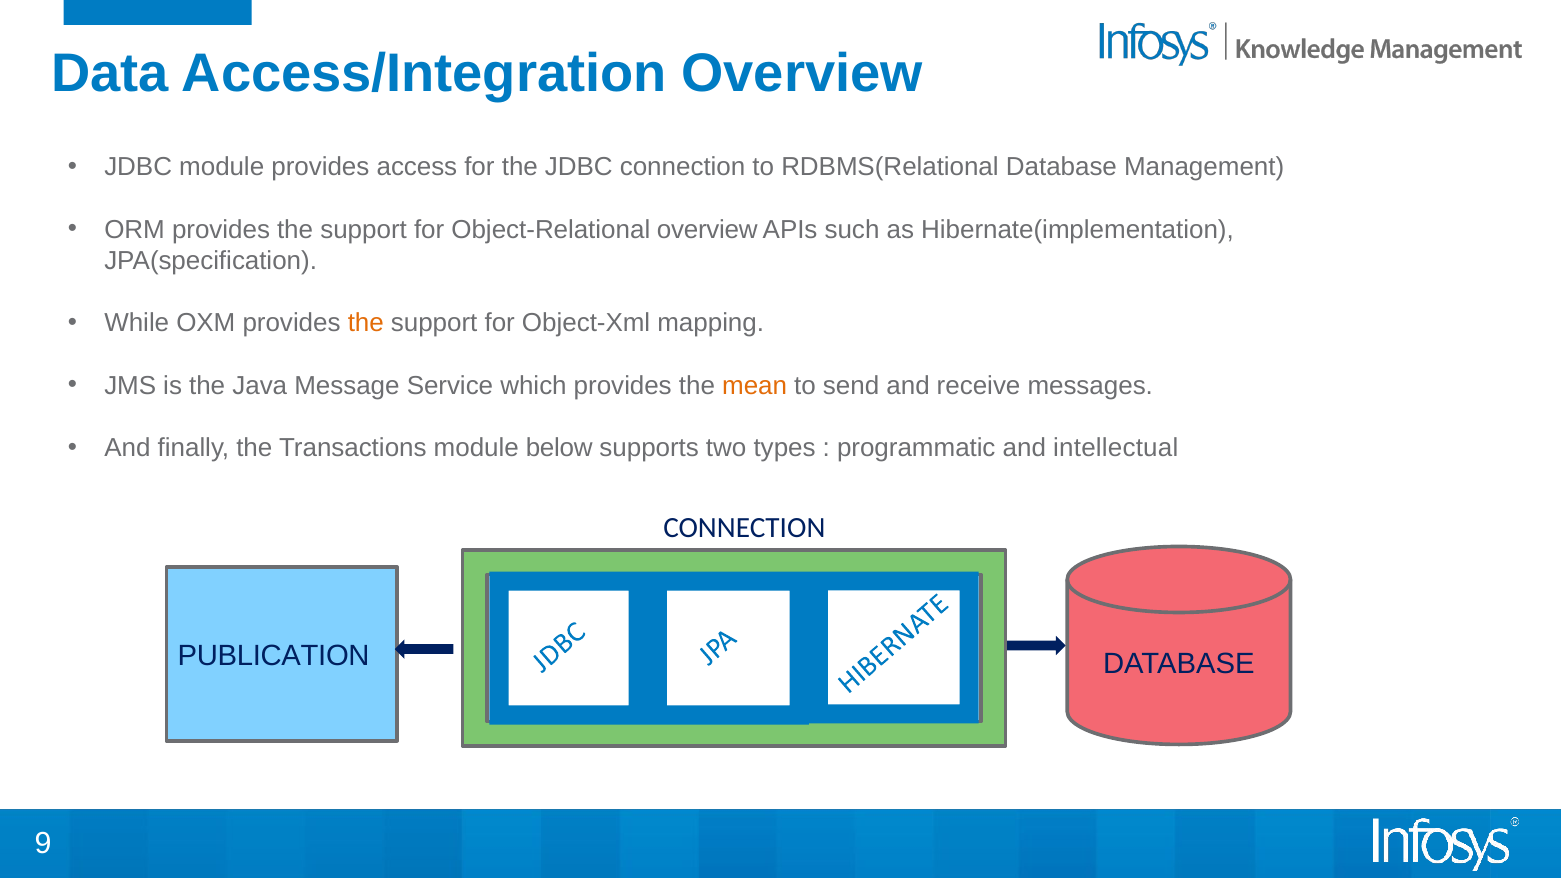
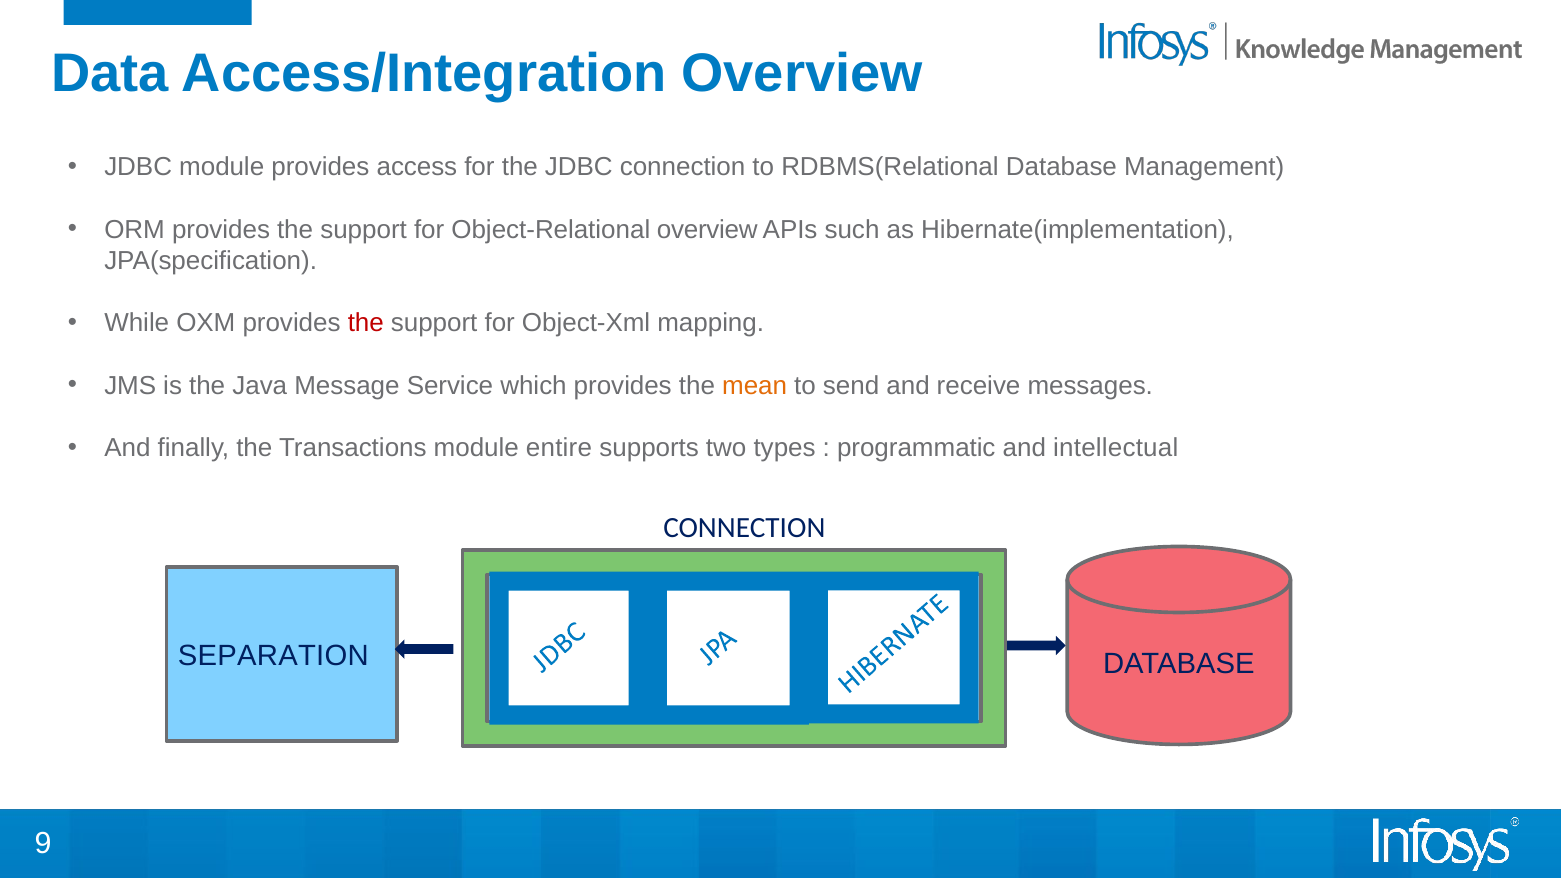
the at (366, 323) colour: orange -> red
below: below -> entire
PUBLICATION: PUBLICATION -> SEPARATION
